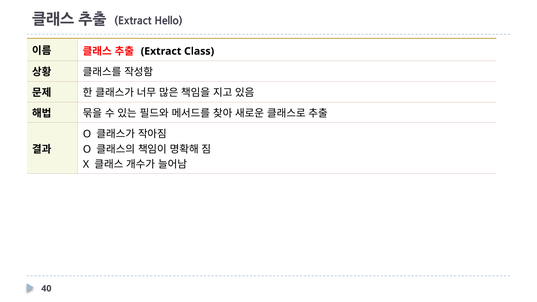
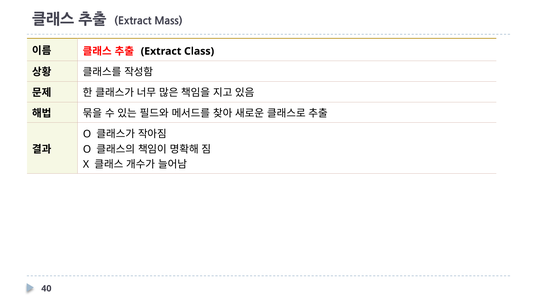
Hello: Hello -> Mass
